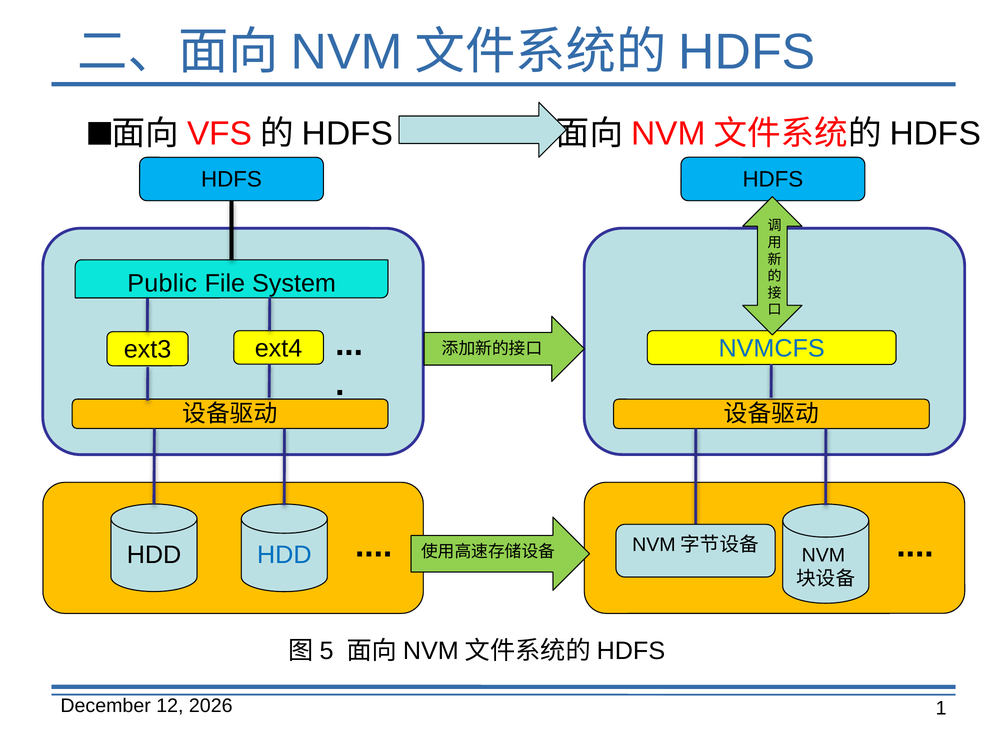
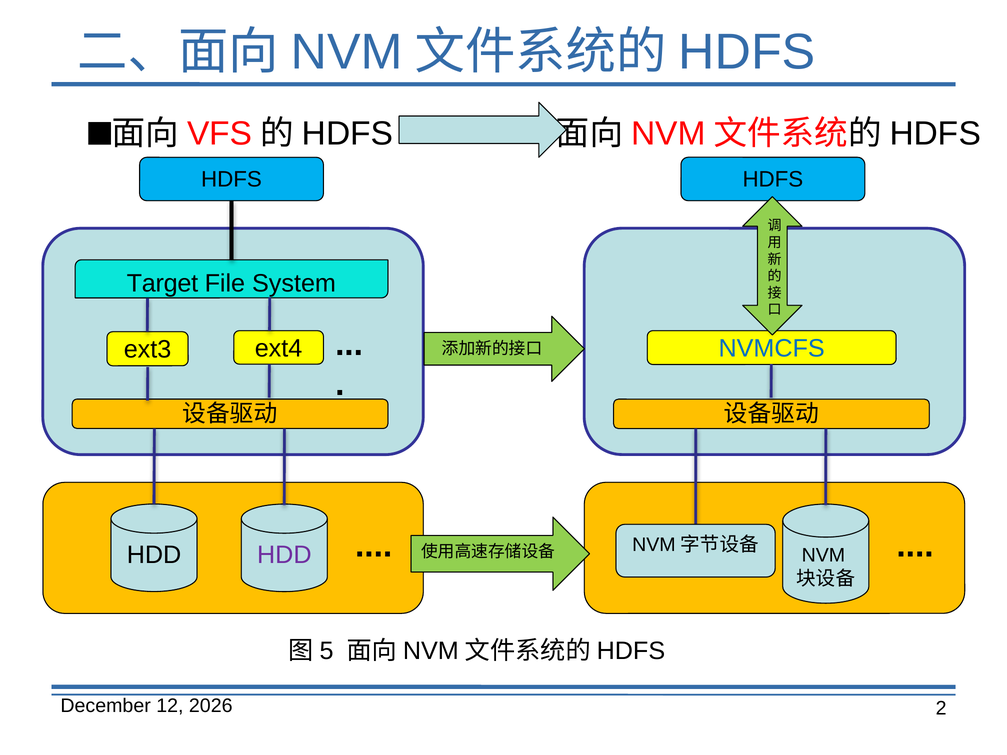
Public: Public -> Target
HDD at (284, 555) colour: blue -> purple
1: 1 -> 2
